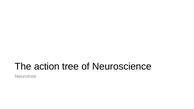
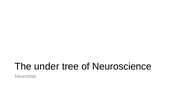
action: action -> under
